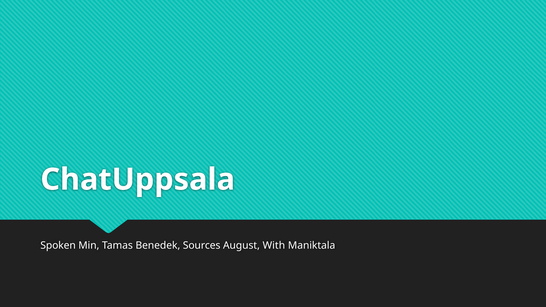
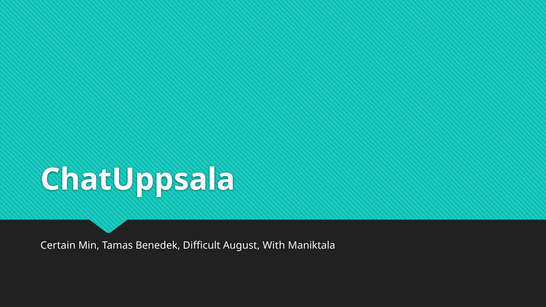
Spoken: Spoken -> Certain
Sources: Sources -> Difficult
